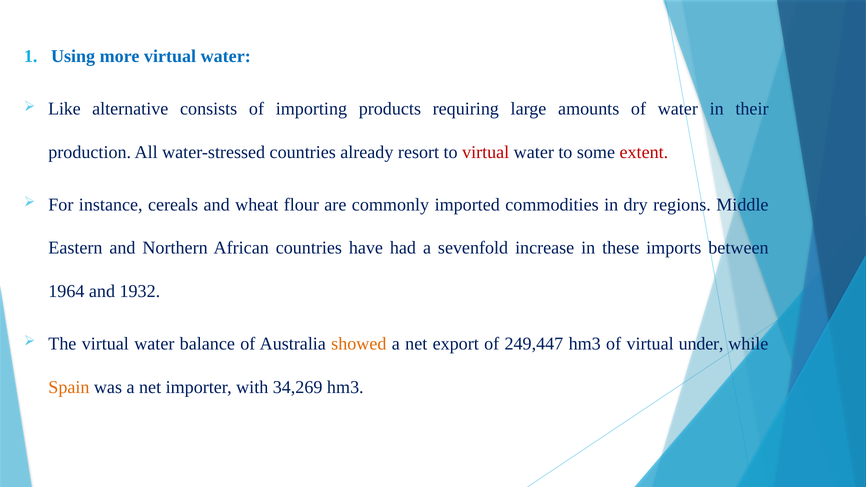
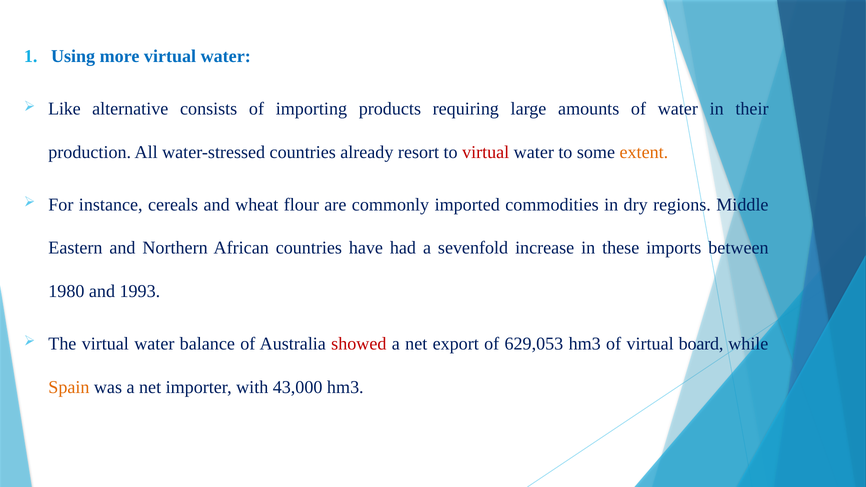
extent colour: red -> orange
1964: 1964 -> 1980
1932: 1932 -> 1993
showed colour: orange -> red
249,447: 249,447 -> 629,053
under: under -> board
34,269: 34,269 -> 43,000
